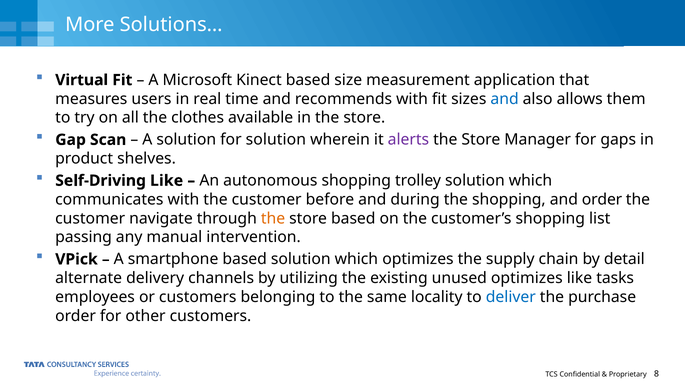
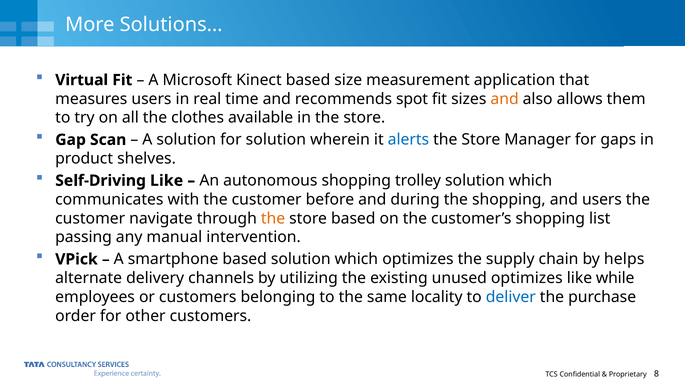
recommends with: with -> spot
and at (505, 99) colour: blue -> orange
alerts colour: purple -> blue
and order: order -> users
detail: detail -> helps
tasks: tasks -> while
